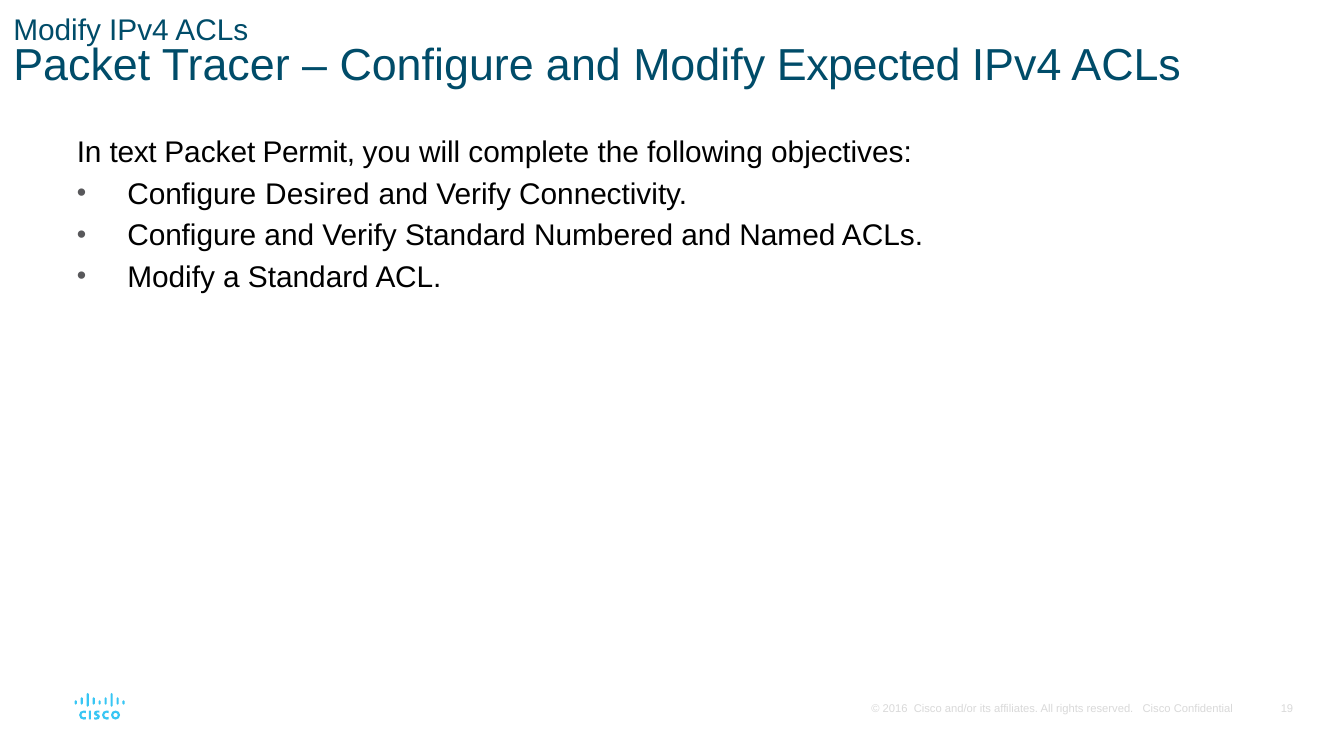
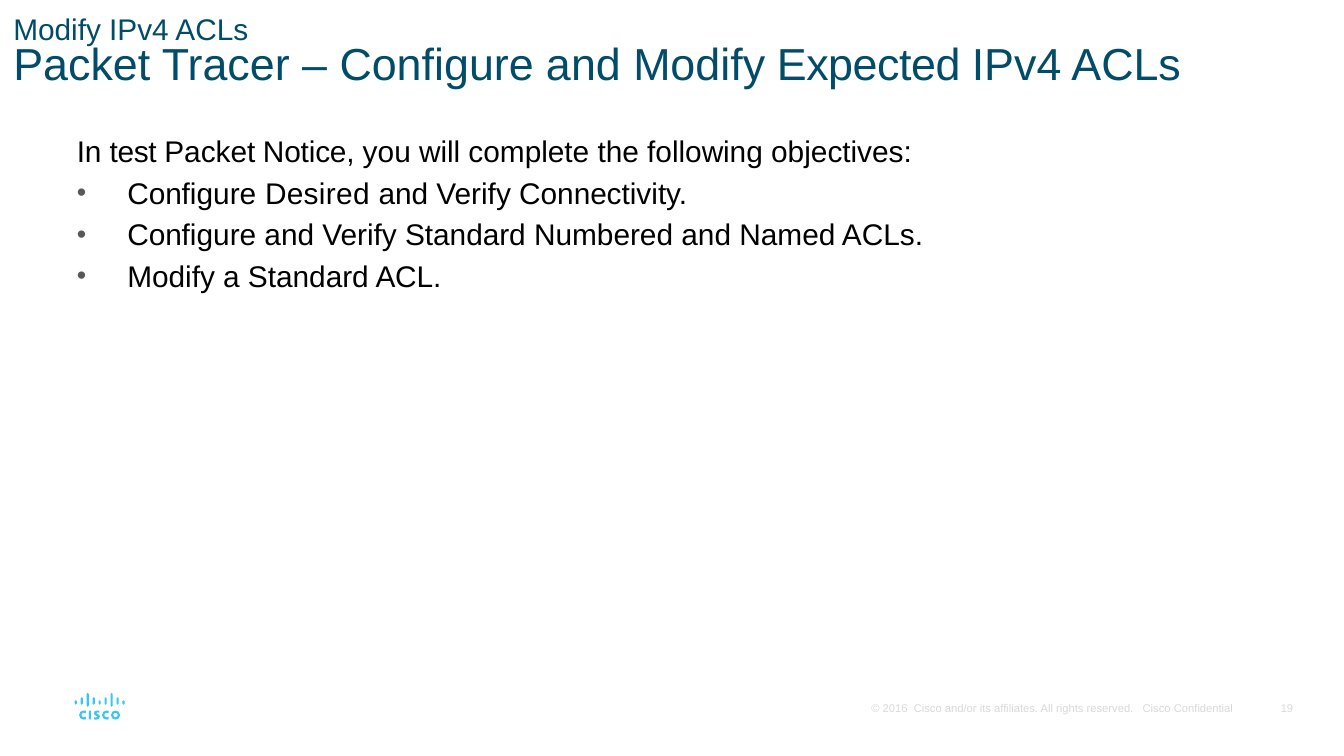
text: text -> test
Permit: Permit -> Notice
